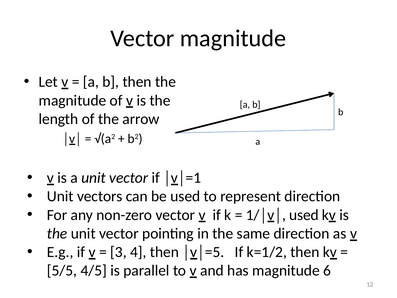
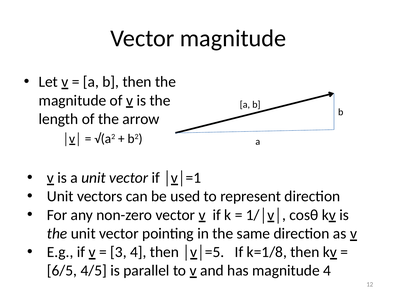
1/│v│ used: used -> cosθ
k=1/2: k=1/2 -> k=1/8
5/5: 5/5 -> 6/5
magnitude 6: 6 -> 4
